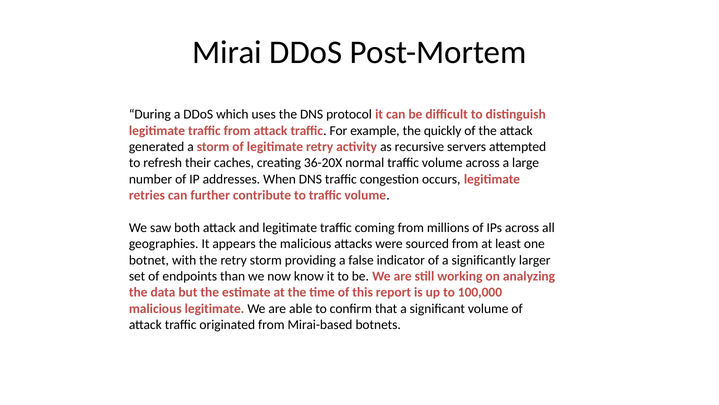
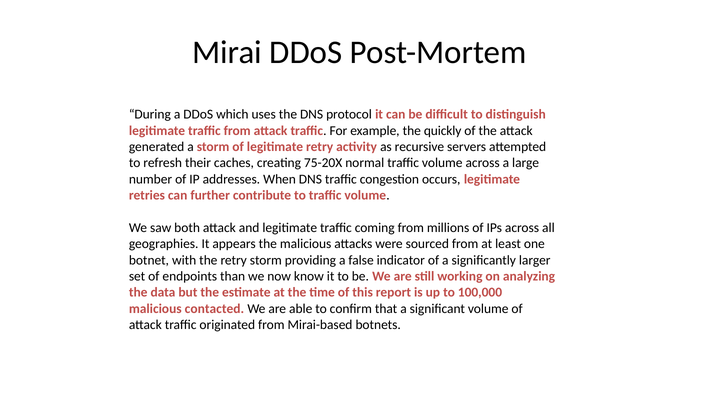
36-20X: 36-20X -> 75-20X
malicious legitimate: legitimate -> contacted
